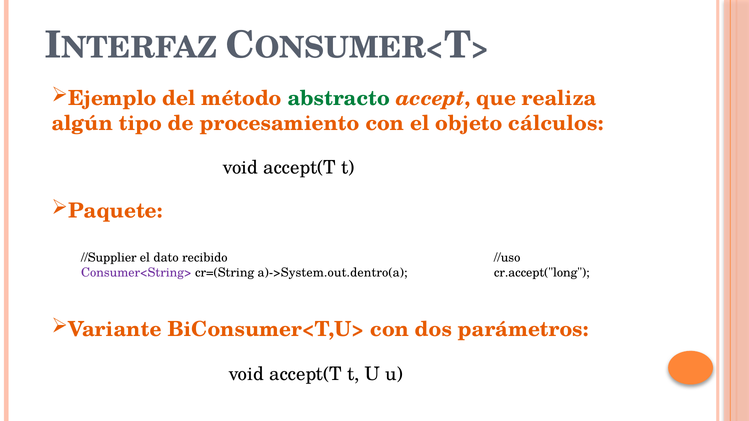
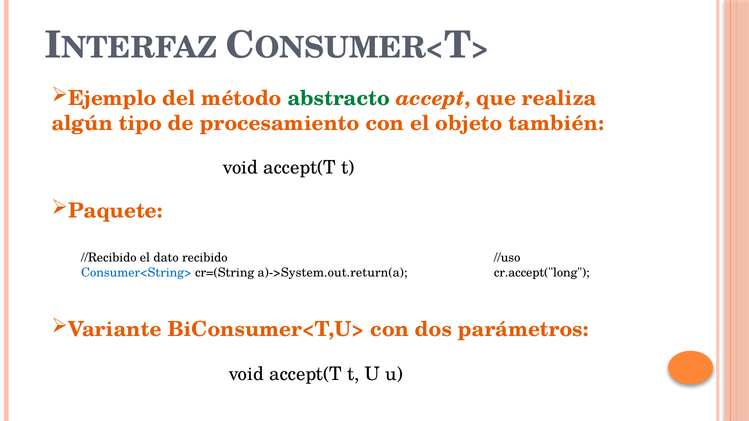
cálculos: cálculos -> también
//Supplier: //Supplier -> //Recibido
Consumer<String> colour: purple -> blue
a)->System.out.dentro(a: a)->System.out.dentro(a -> a)->System.out.return(a
